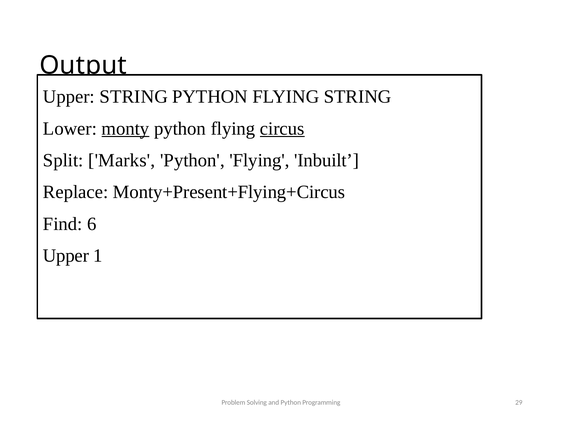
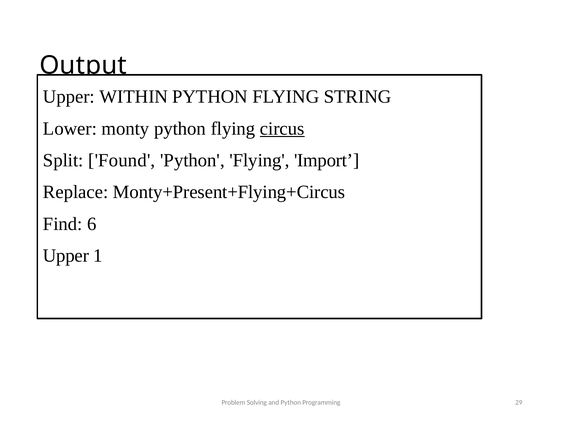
Upper STRING: STRING -> WITHIN
monty underline: present -> none
Marks: Marks -> Found
Inbuilt: Inbuilt -> Import
